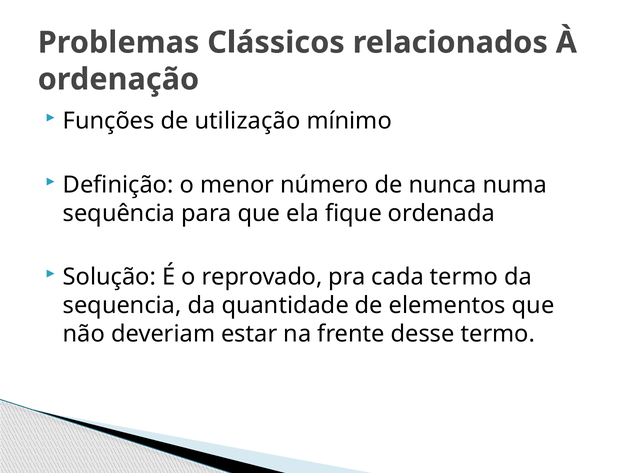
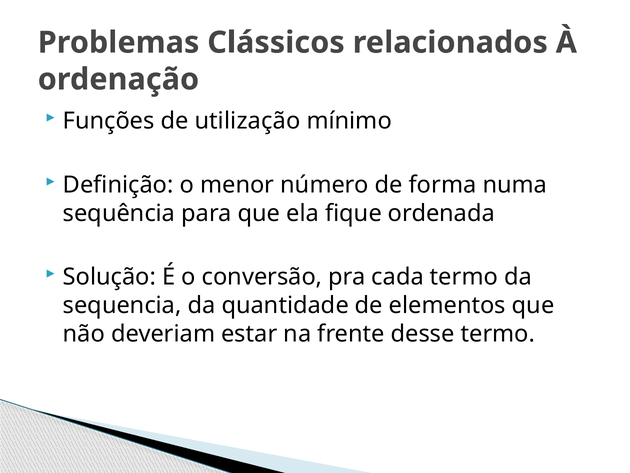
nunca: nunca -> forma
reprovado: reprovado -> conversão
